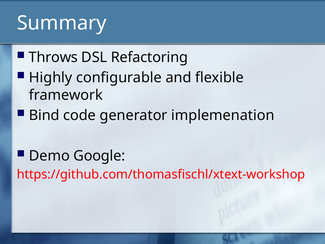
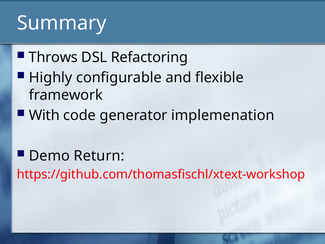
Bind: Bind -> With
Google: Google -> Return
